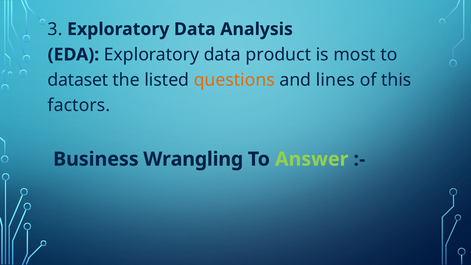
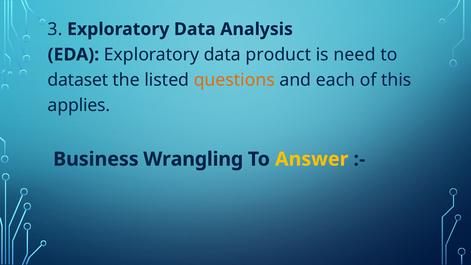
most: most -> need
lines: lines -> each
factors: factors -> applies
Answer colour: light green -> yellow
